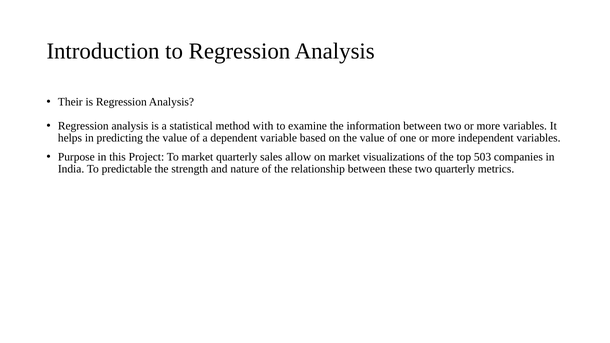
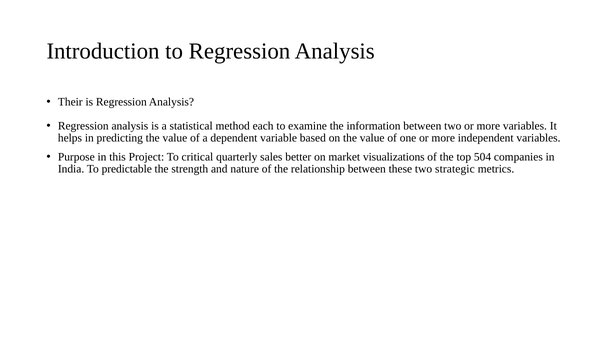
with: with -> each
To market: market -> critical
allow: allow -> better
503: 503 -> 504
two quarterly: quarterly -> strategic
